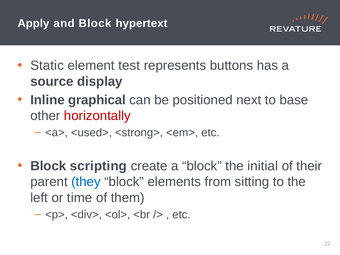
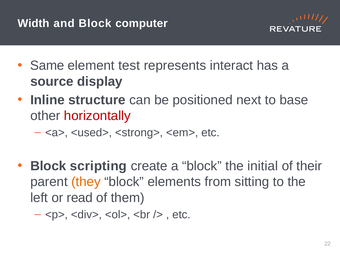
Apply: Apply -> Width
hypertext: hypertext -> computer
Static: Static -> Same
buttons: buttons -> interact
graphical: graphical -> structure
they colour: blue -> orange
time: time -> read
